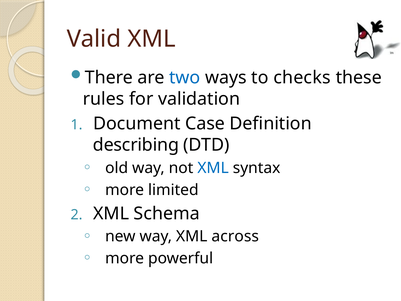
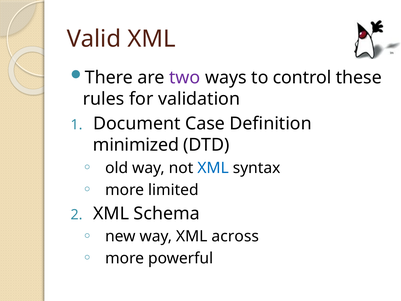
two colour: blue -> purple
checks: checks -> control
describing: describing -> minimized
